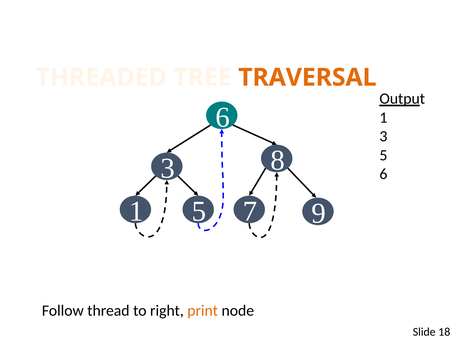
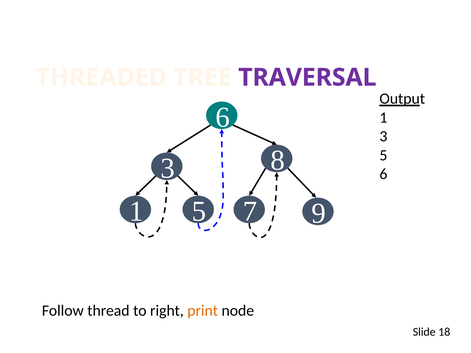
TRAVERSAL colour: orange -> purple
